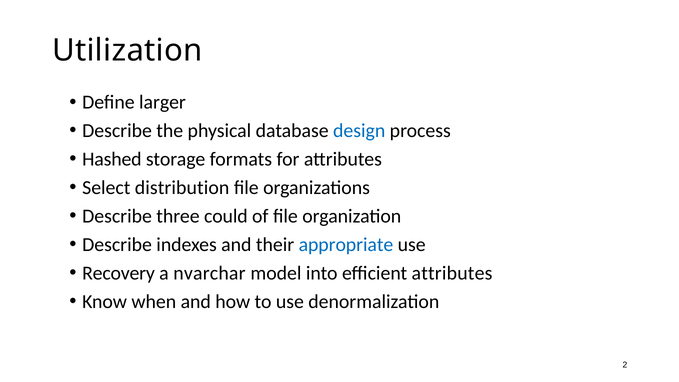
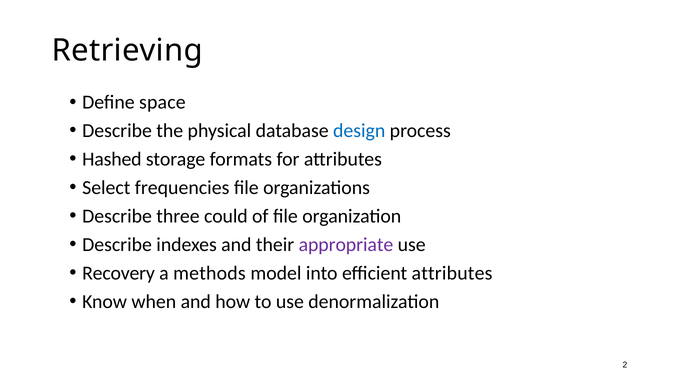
Utilization: Utilization -> Retrieving
larger: larger -> space
distribution: distribution -> frequencies
appropriate colour: blue -> purple
nvarchar: nvarchar -> methods
